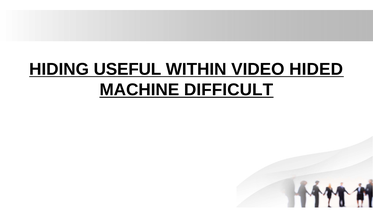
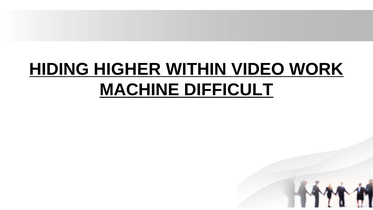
USEFUL: USEFUL -> HIGHER
HIDED: HIDED -> WORK
